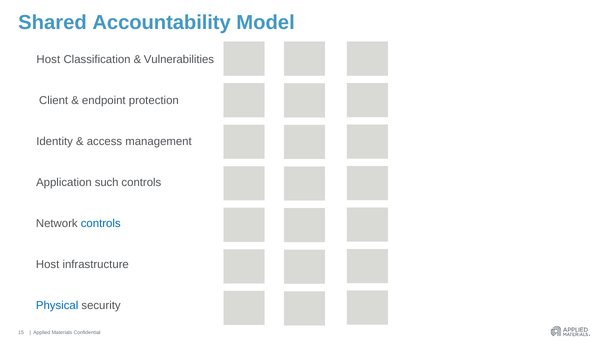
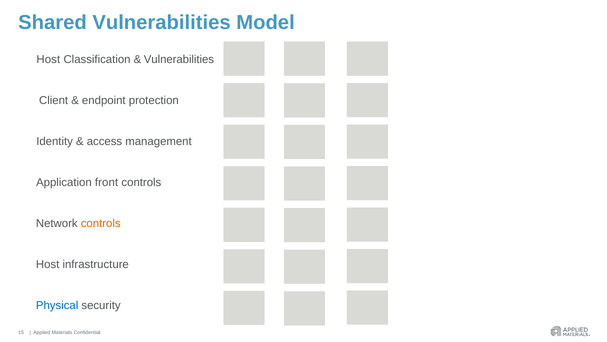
Shared Accountability: Accountability -> Vulnerabilities
such: such -> front
controls at (101, 223) colour: blue -> orange
